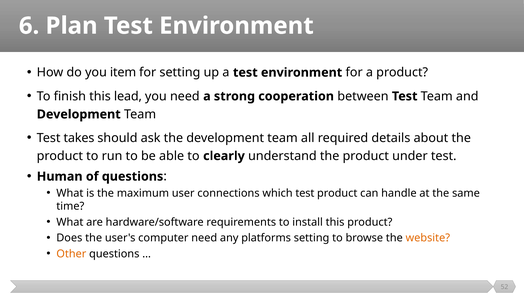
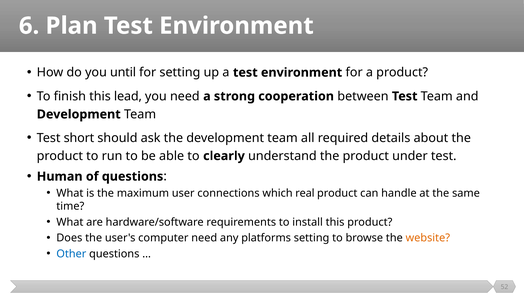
item: item -> until
takes: takes -> short
which test: test -> real
Other colour: orange -> blue
